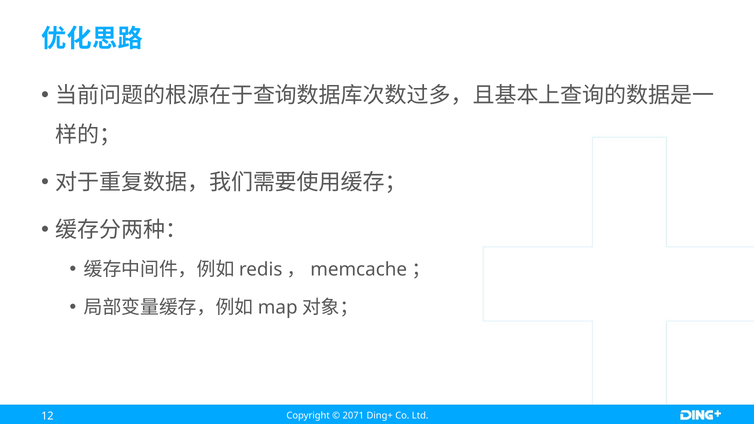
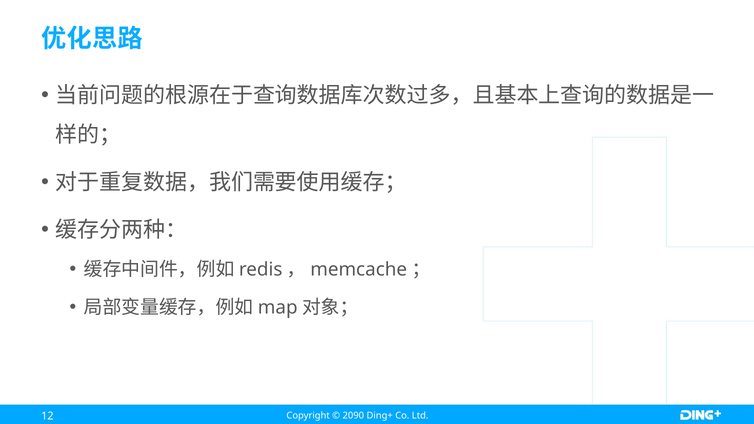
2071: 2071 -> 2090
